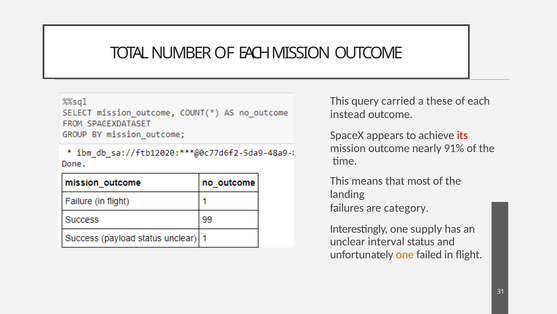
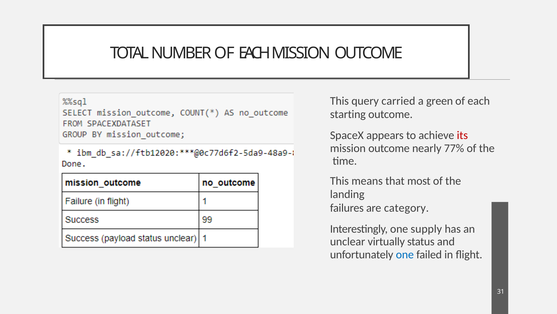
these: these -> green
instead: instead -> starting
91%: 91% -> 77%
interval: interval -> virtually
one at (405, 254) colour: orange -> blue
